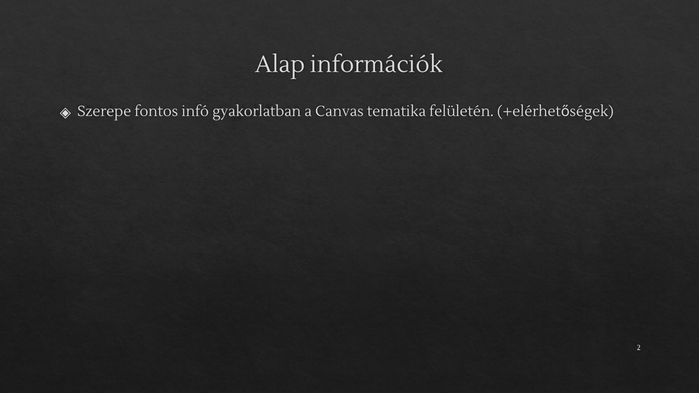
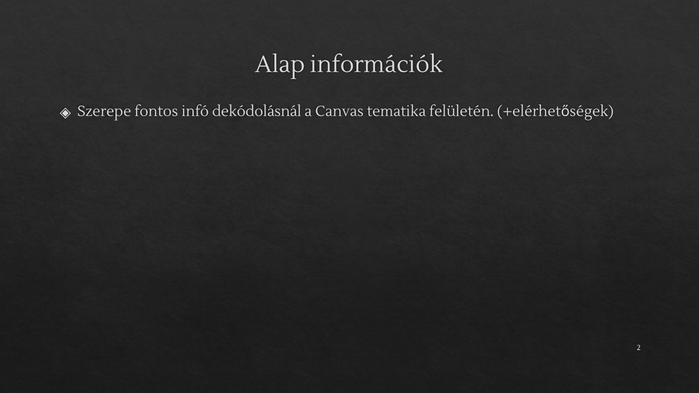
gyakorlatban: gyakorlatban -> dekódolásnál
